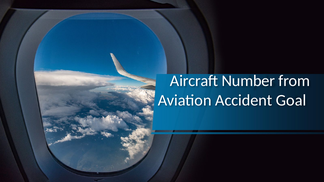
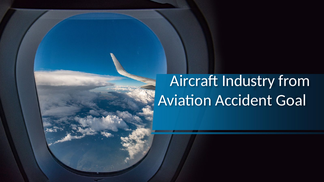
Number: Number -> Industry
